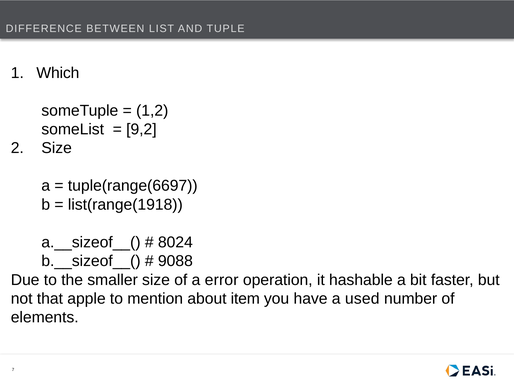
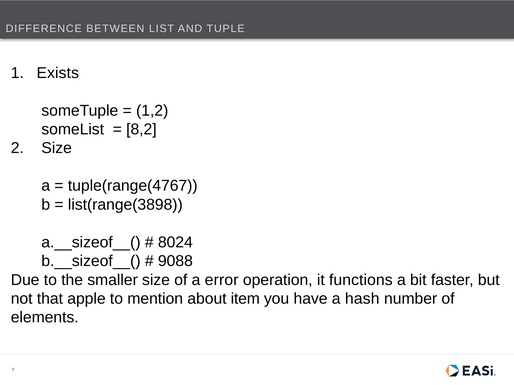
Which: Which -> Exists
9,2: 9,2 -> 8,2
tuple(range(6697: tuple(range(6697 -> tuple(range(4767
list(range(1918: list(range(1918 -> list(range(3898
hashable: hashable -> functions
used: used -> hash
